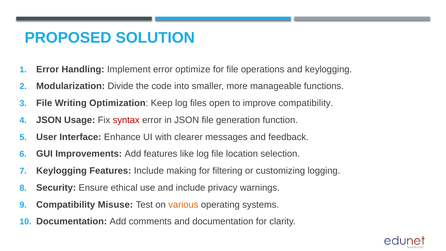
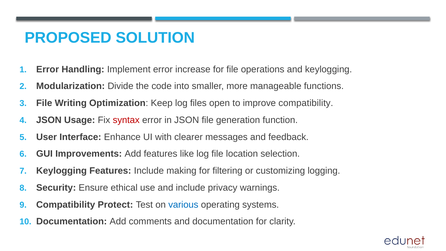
optimize: optimize -> increase
Misuse: Misuse -> Protect
various colour: orange -> blue
